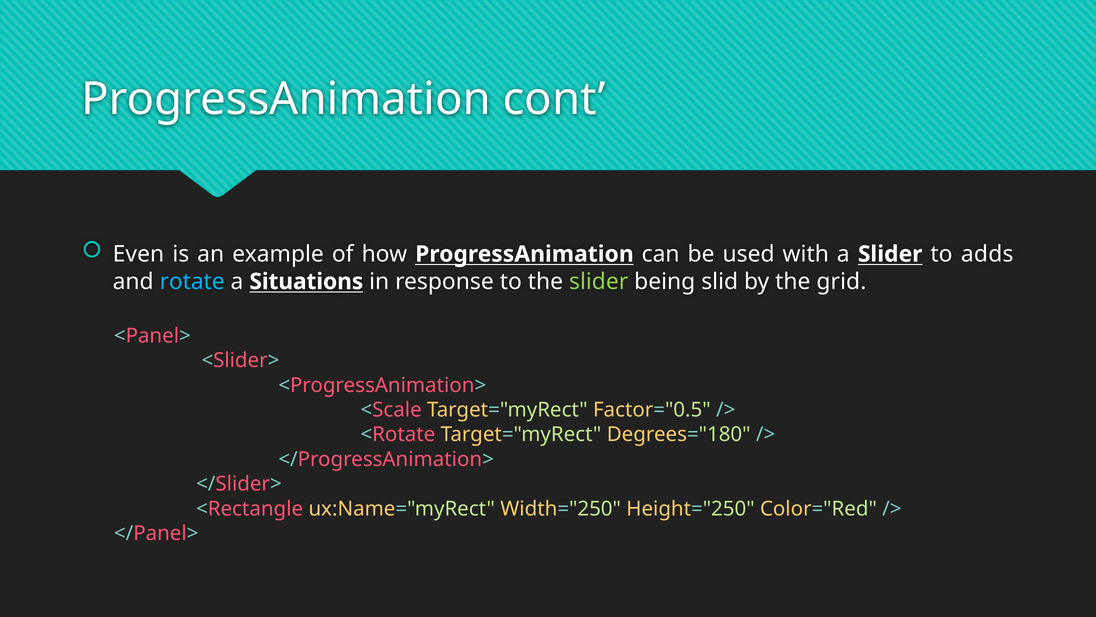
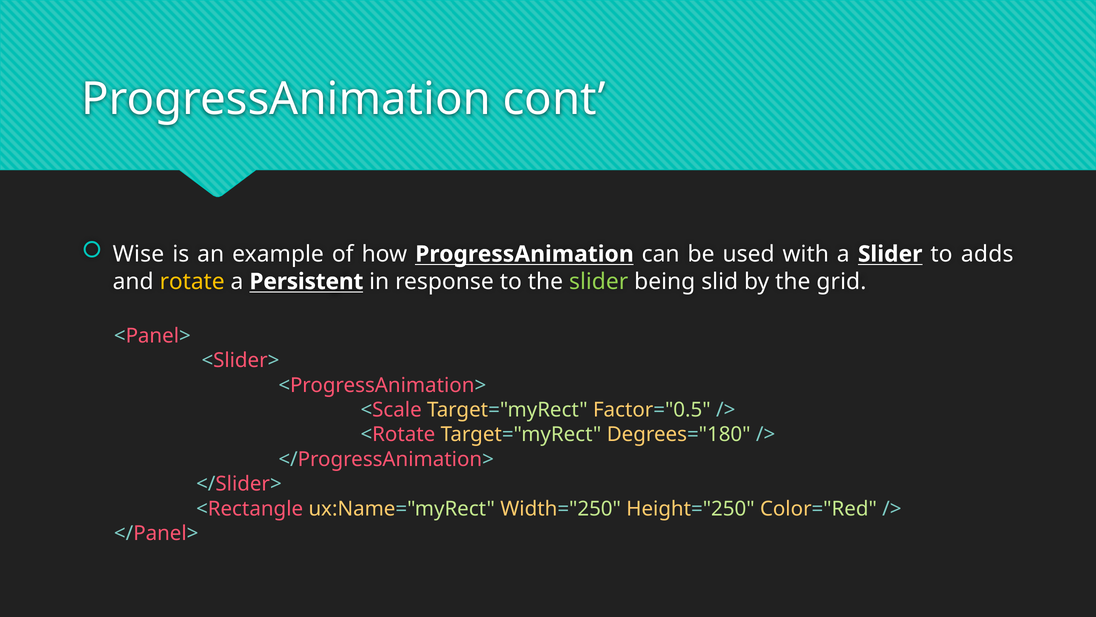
Even: Even -> Wise
rotate colour: light blue -> yellow
Situations: Situations -> Persistent
